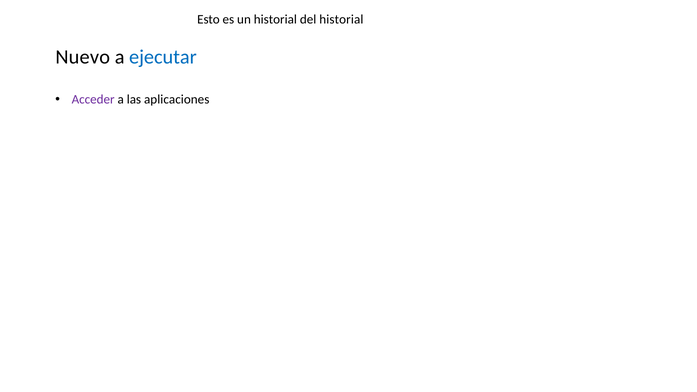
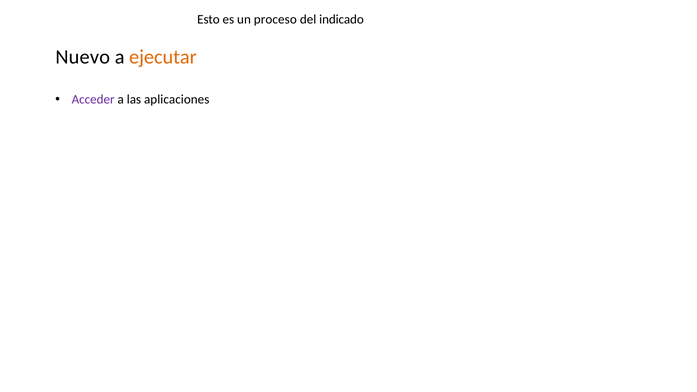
un historial: historial -> proceso
del historial: historial -> indicado
ejecutar colour: blue -> orange
